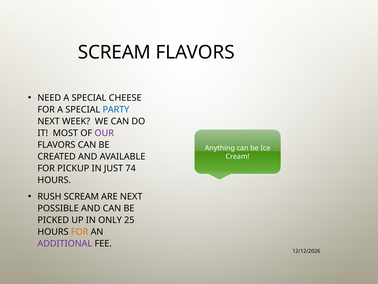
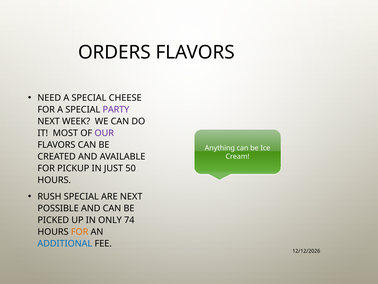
SCREAM at (114, 52): SCREAM -> ORDERS
PARTY colour: blue -> purple
74: 74 -> 50
RUSH SCREAM: SCREAM -> SPECIAL
25: 25 -> 74
ADDITIONAL colour: purple -> blue
